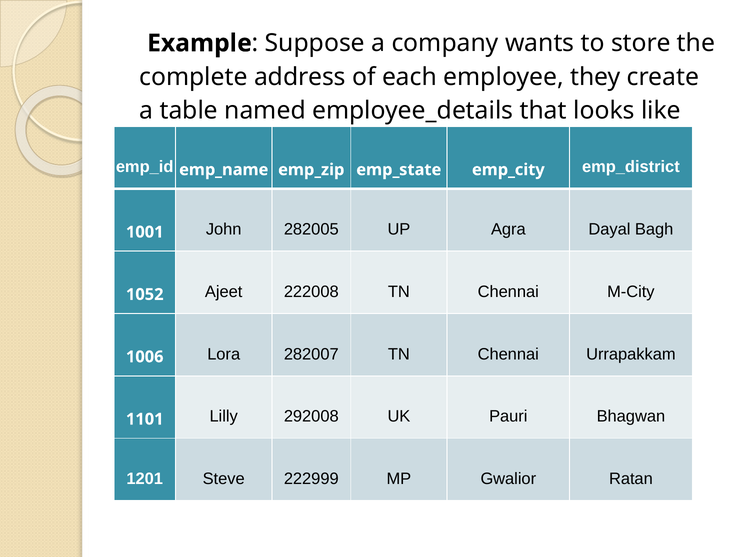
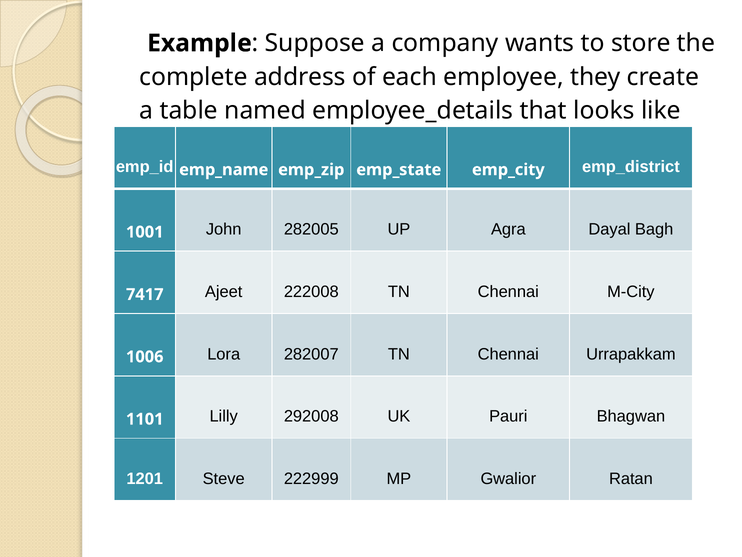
1052: 1052 -> 7417
